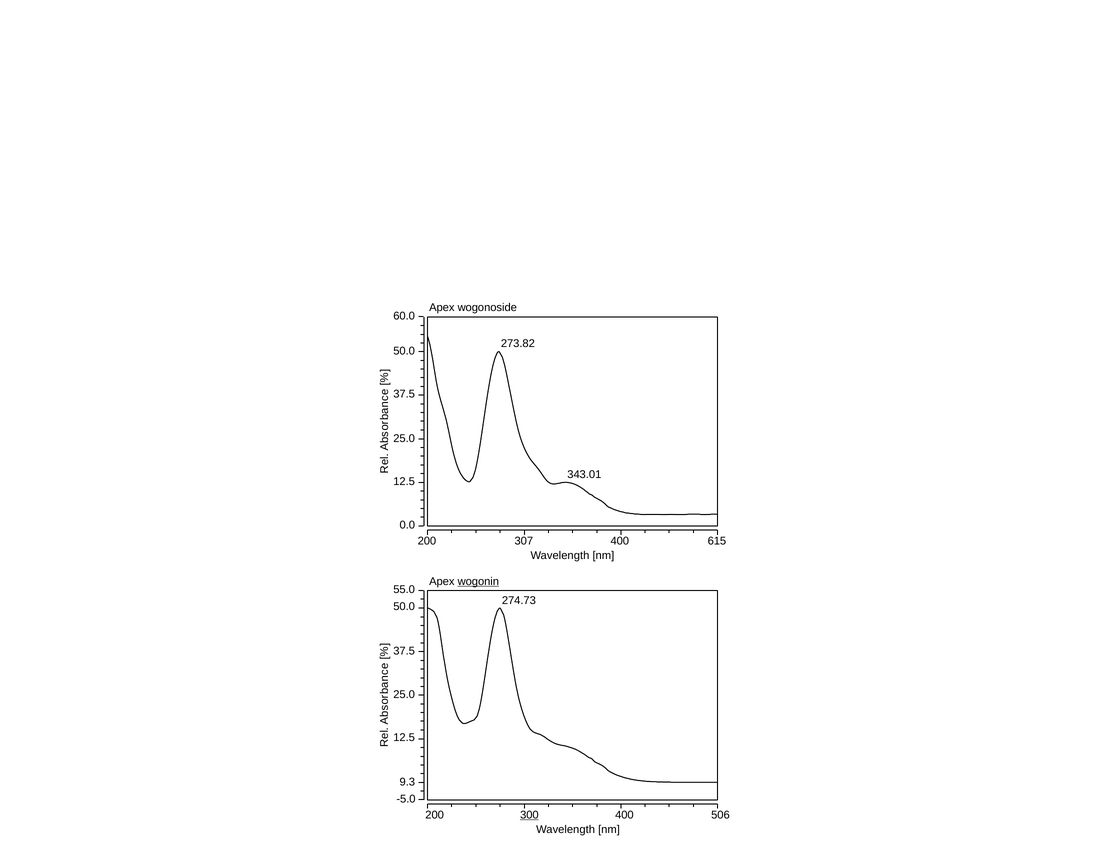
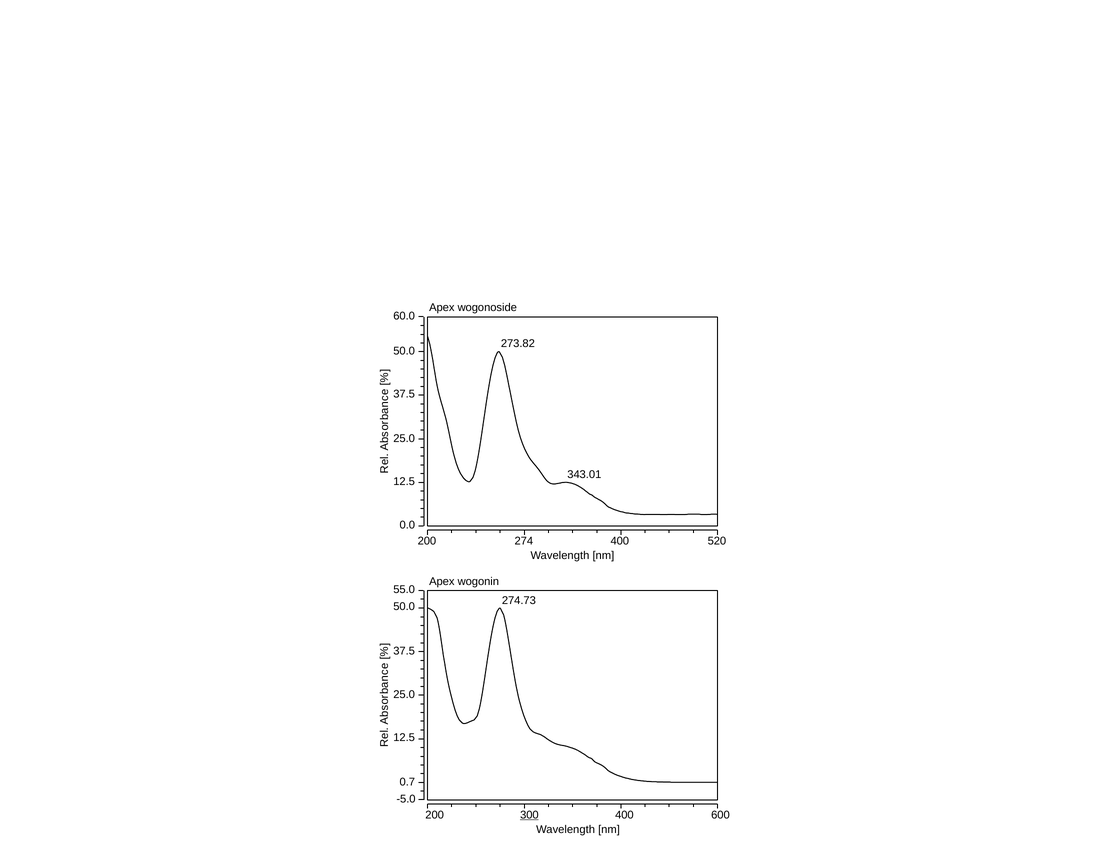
307: 307 -> 274
615: 615 -> 520
wogonin underline: present -> none
9.3: 9.3 -> 0.7
506: 506 -> 600
